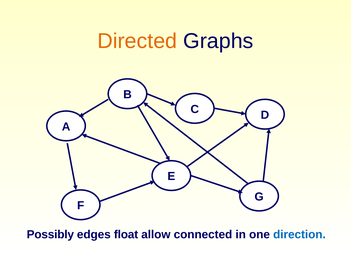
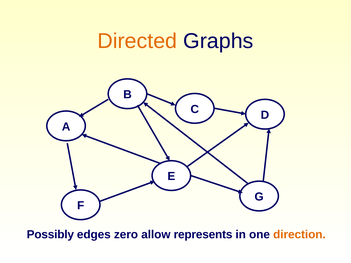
float: float -> zero
connected: connected -> represents
direction colour: blue -> orange
